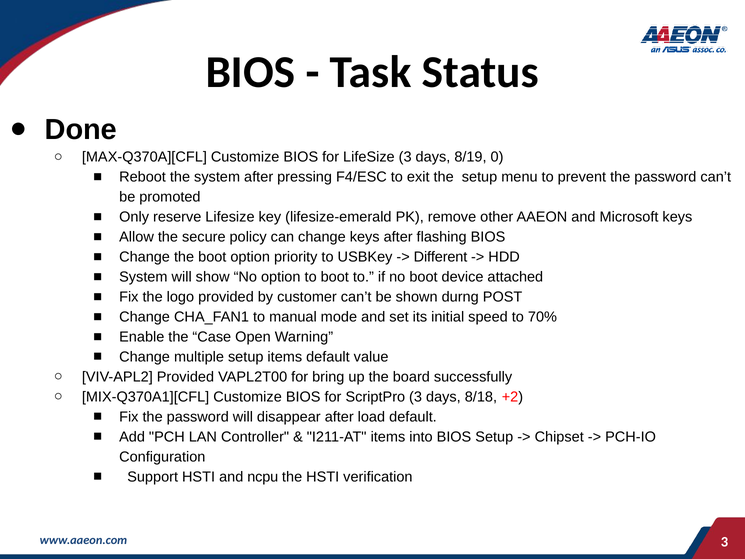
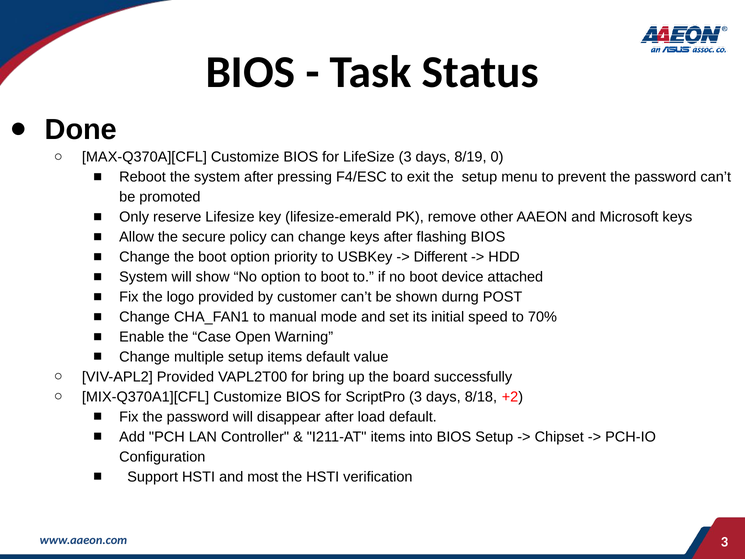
ncpu: ncpu -> most
